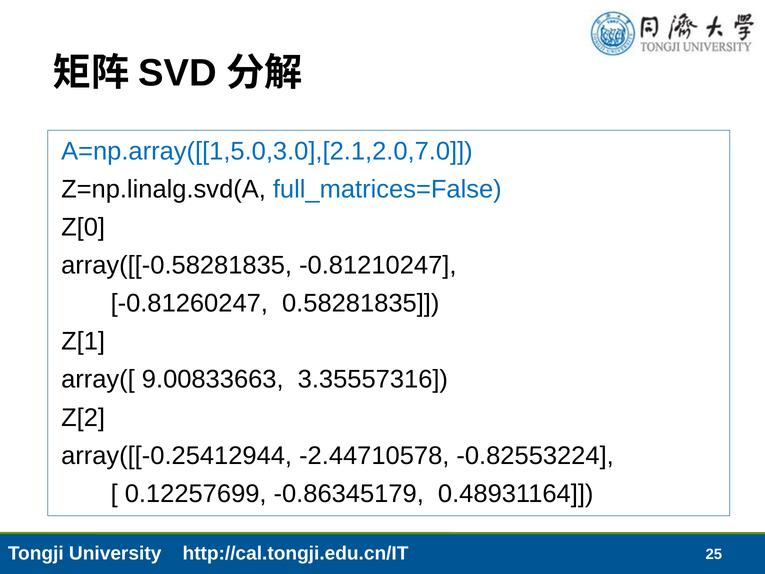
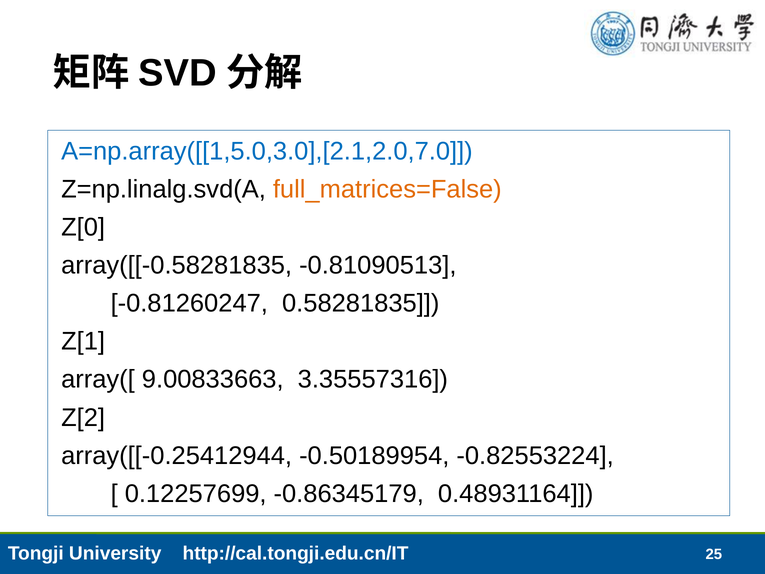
full_matrices=False colour: blue -> orange
-0.81210247: -0.81210247 -> -0.81090513
-2.44710578: -2.44710578 -> -0.50189954
